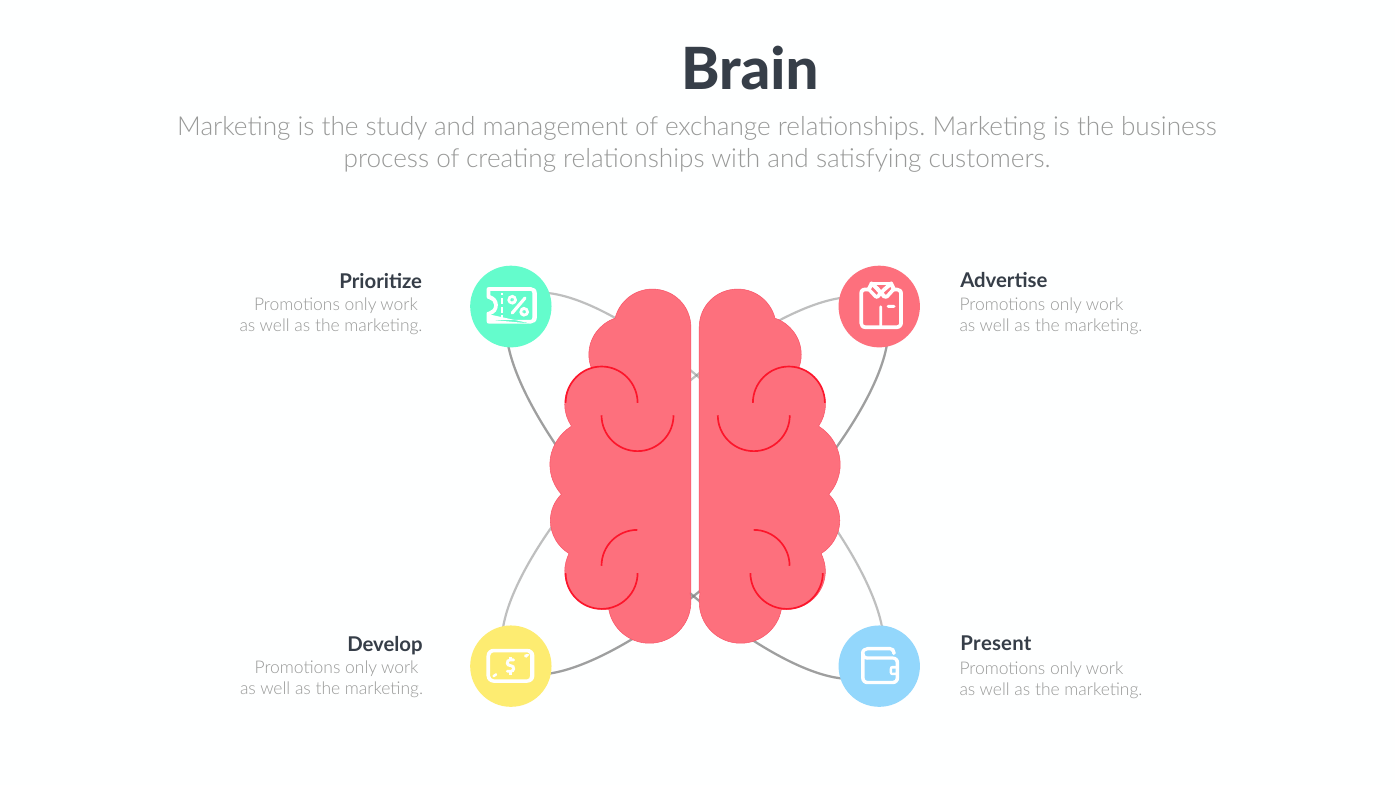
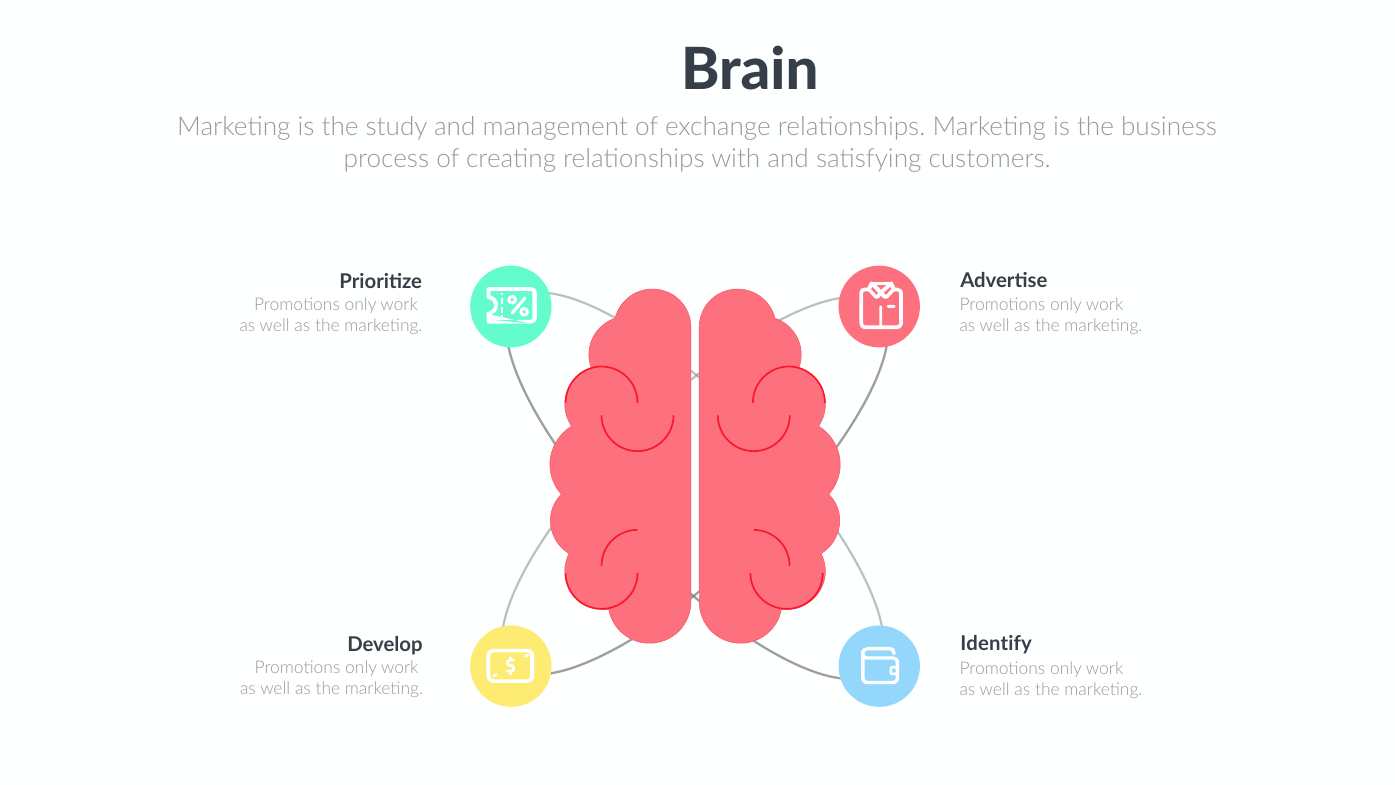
Present: Present -> Identify
